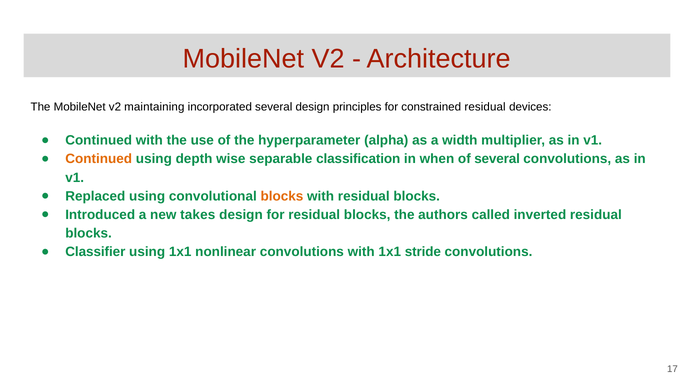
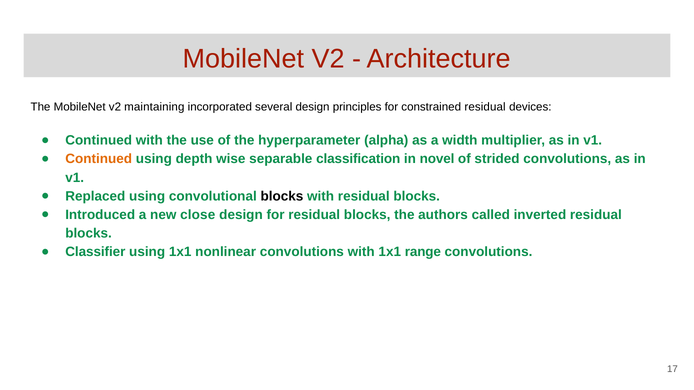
when: when -> novel
of several: several -> strided
blocks at (282, 196) colour: orange -> black
takes: takes -> close
stride: stride -> range
